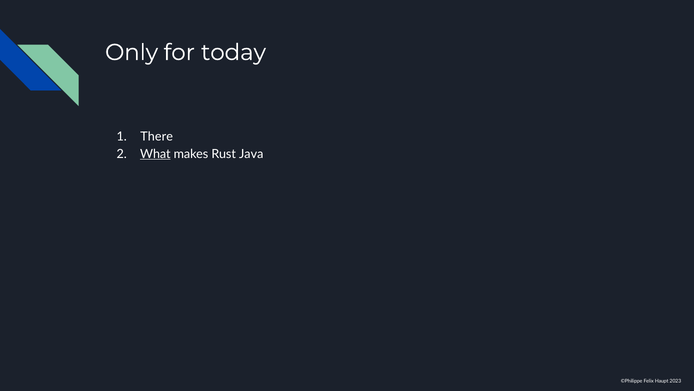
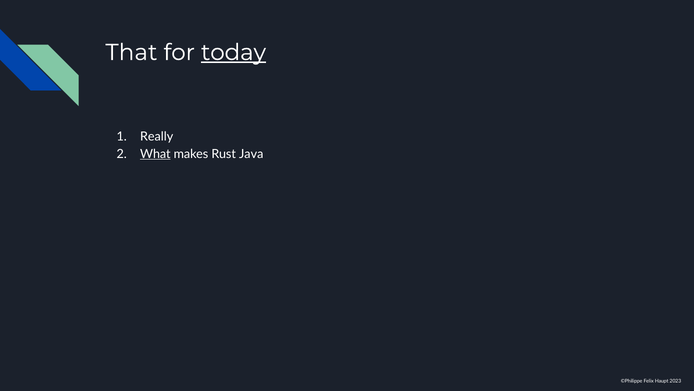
Only: Only -> That
today underline: none -> present
There: There -> Really
